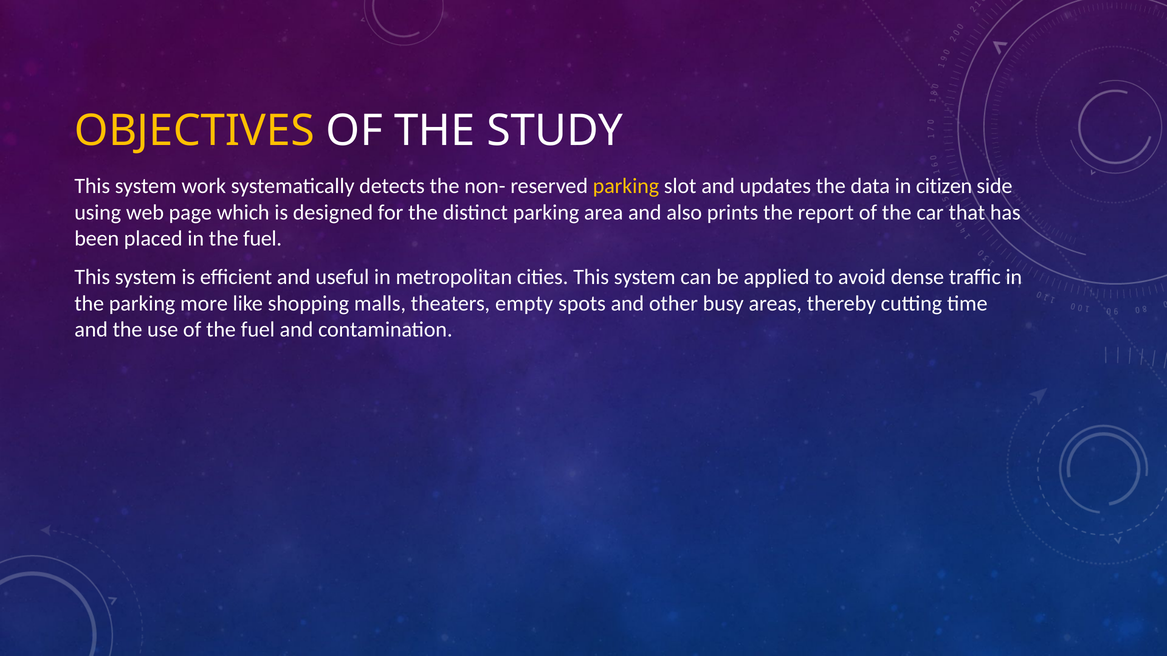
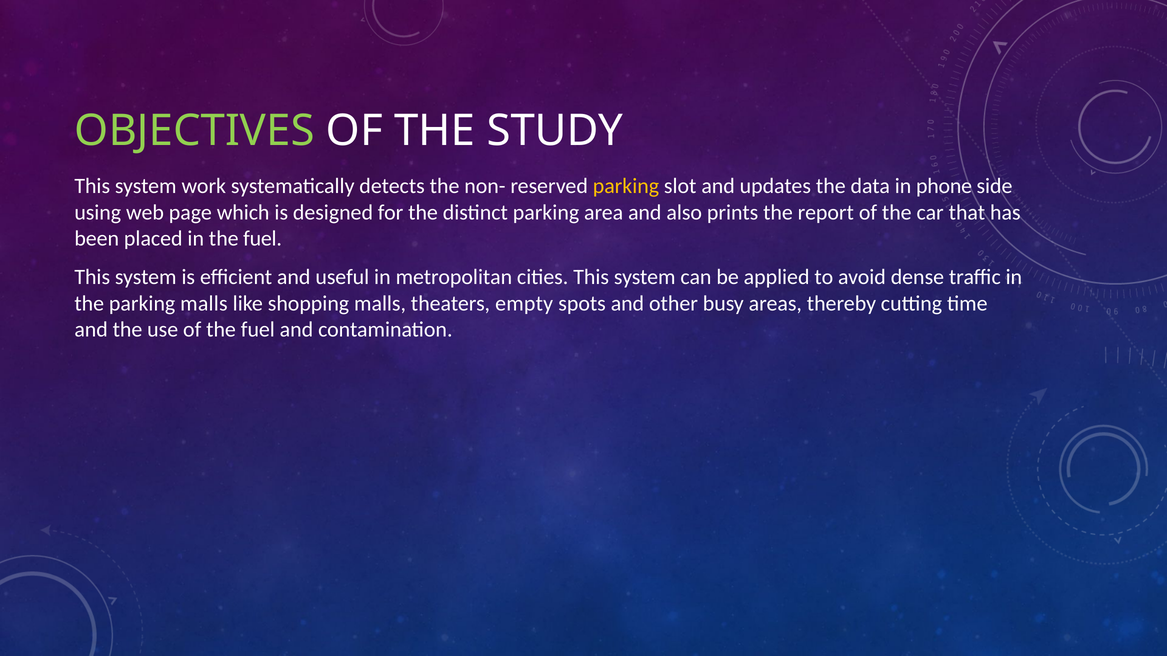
OBJECTIVES colour: yellow -> light green
citizen: citizen -> phone
parking more: more -> malls
